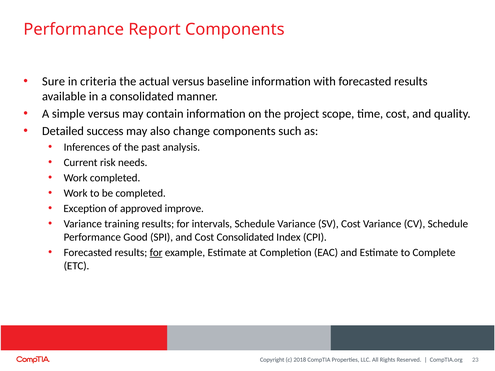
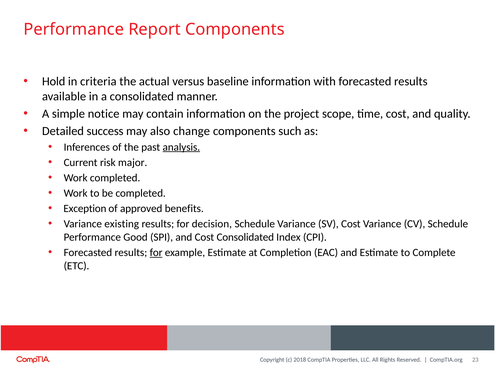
Sure: Sure -> Hold
simple versus: versus -> notice
analysis underline: none -> present
needs: needs -> major
improve: improve -> benefits
training: training -> existing
intervals: intervals -> decision
